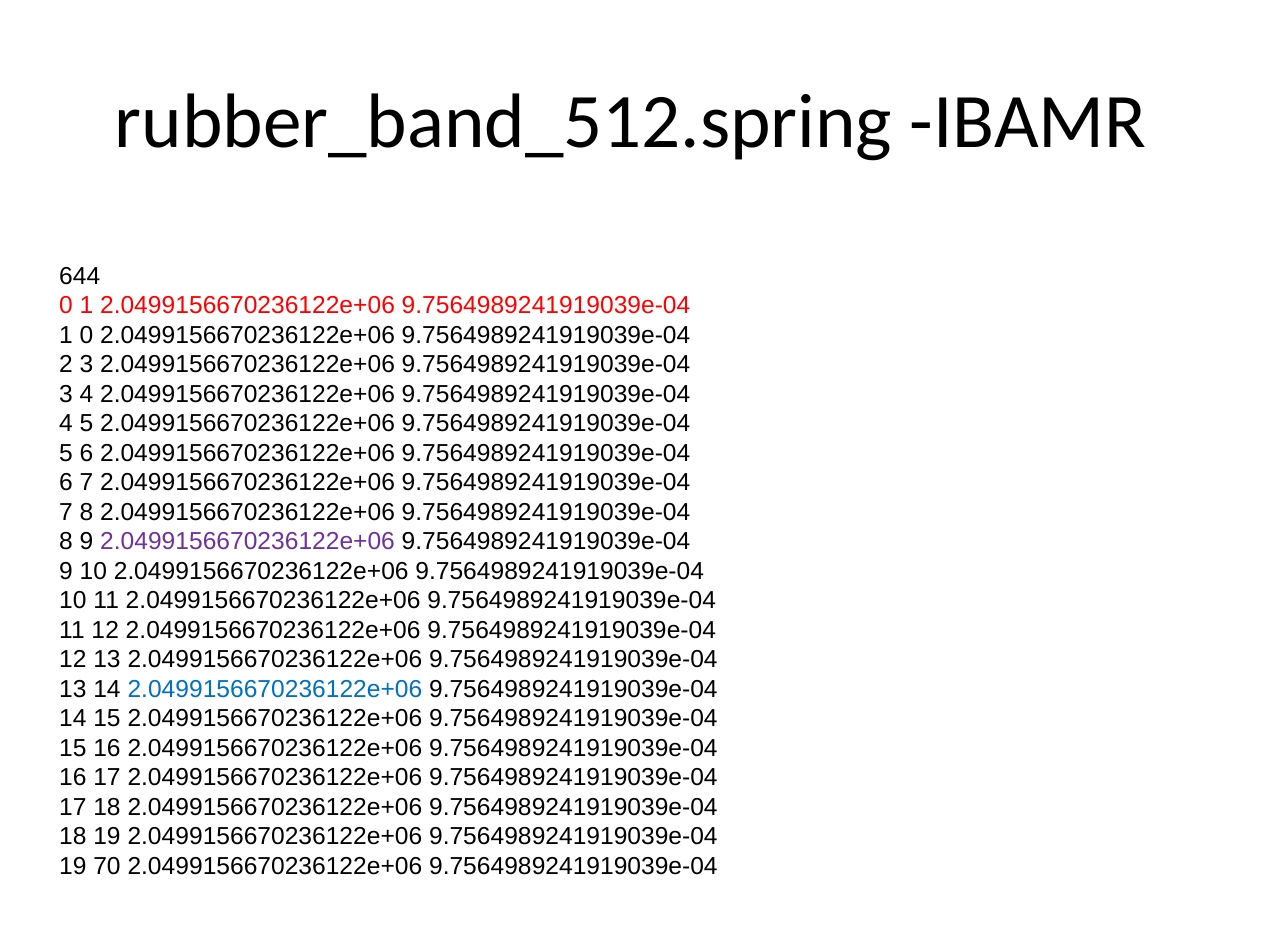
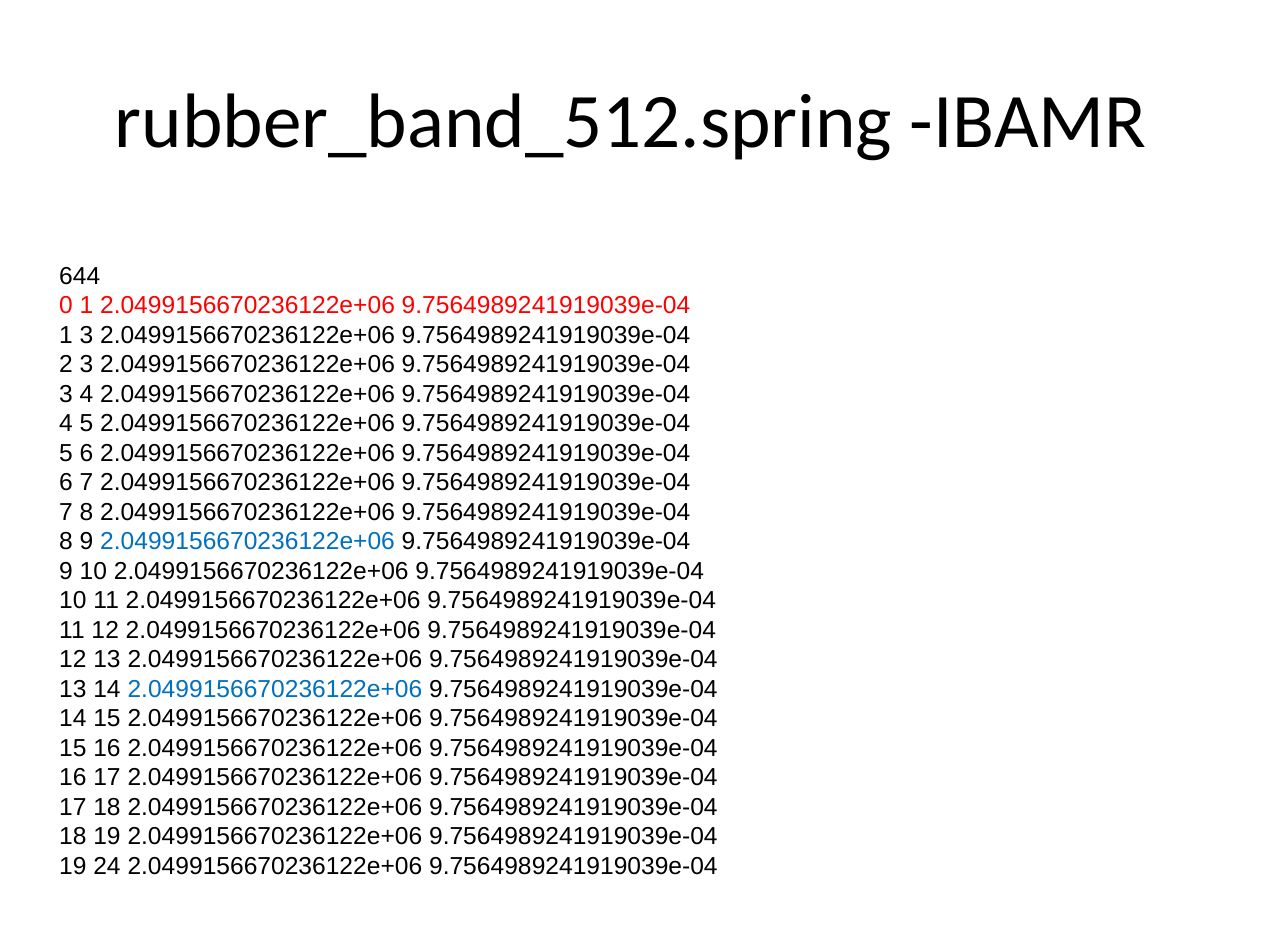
1 0: 0 -> 3
2.0499156670236122e+06 at (248, 542) colour: purple -> blue
70: 70 -> 24
